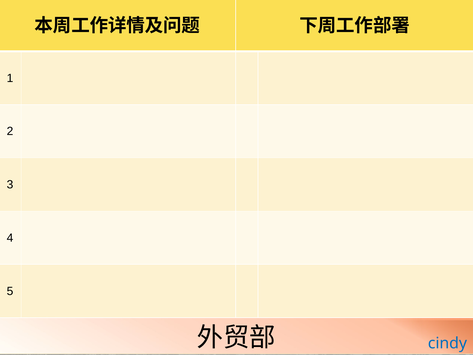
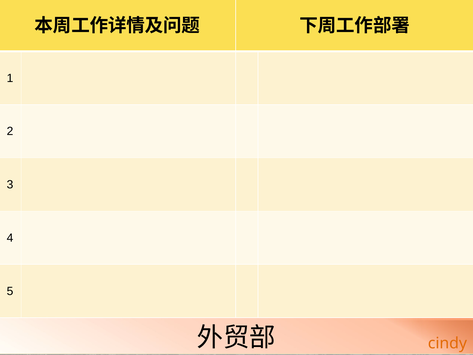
cindy colour: blue -> orange
